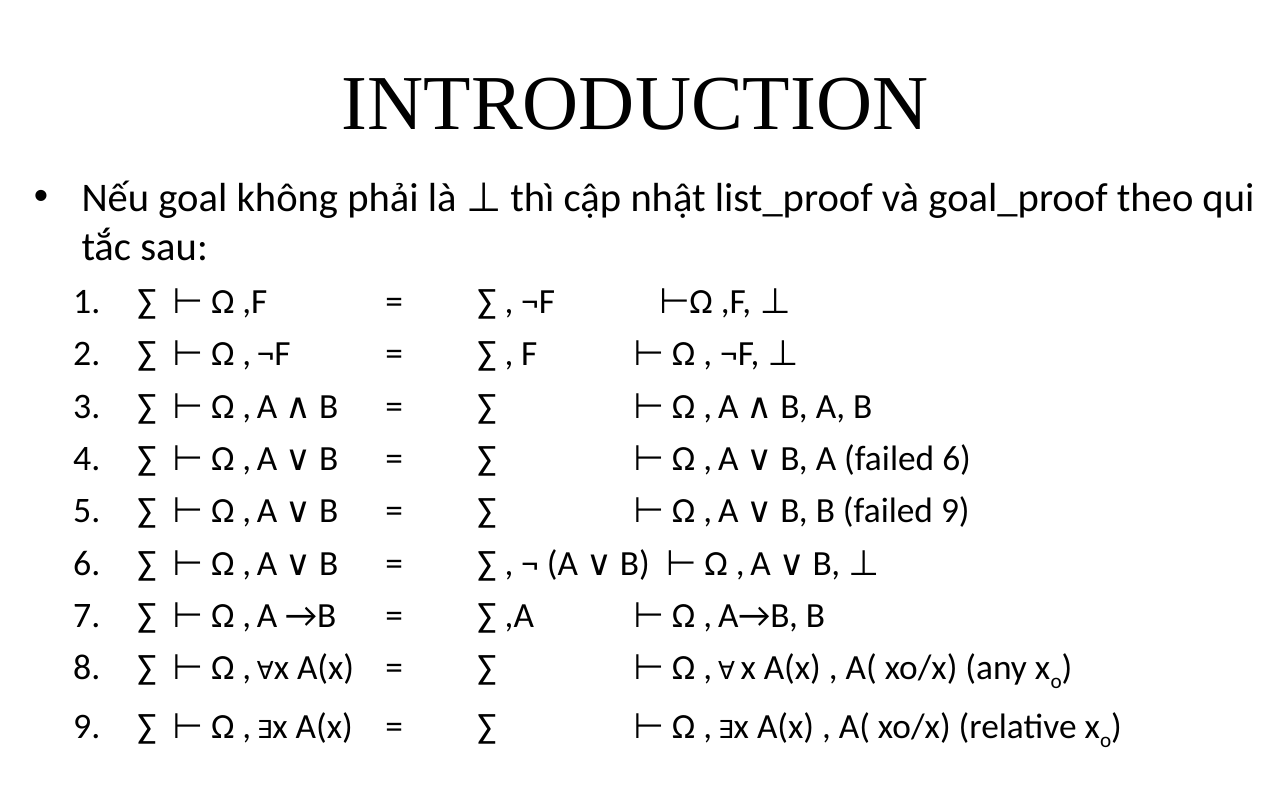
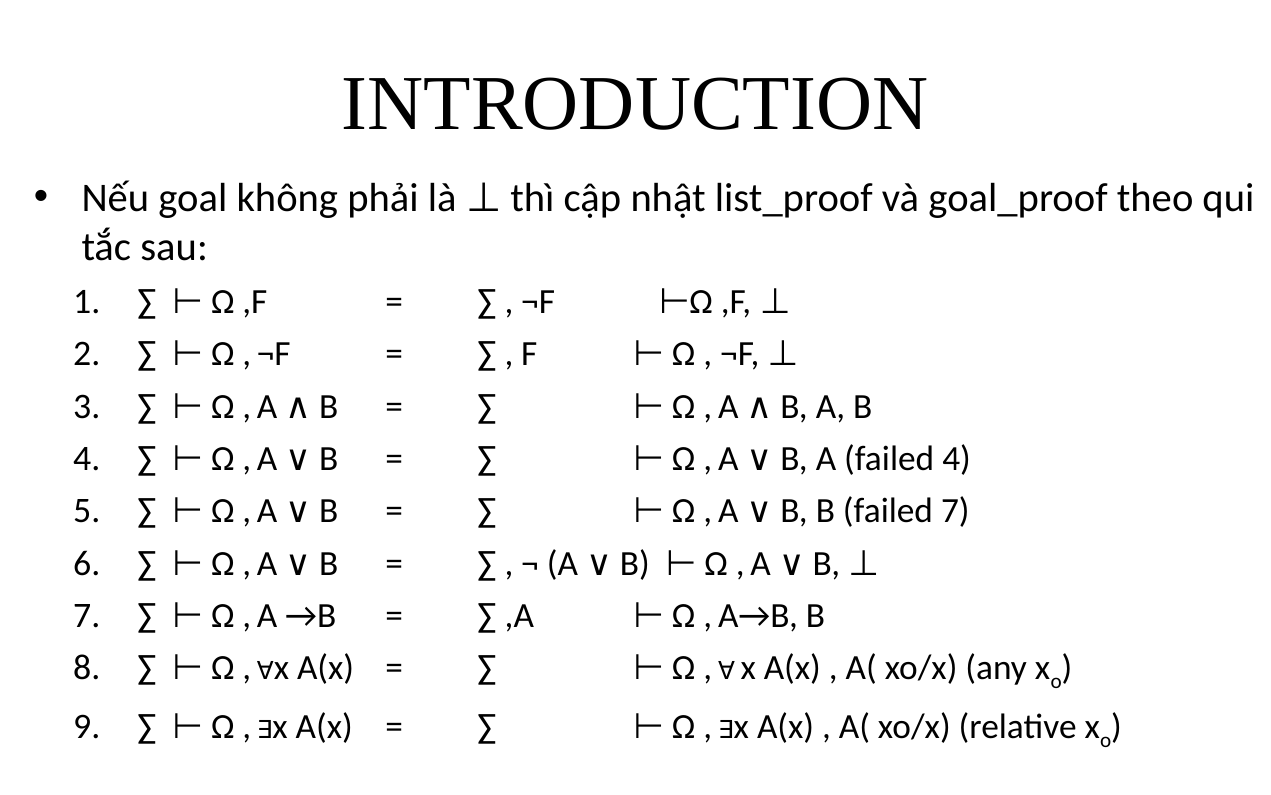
failed 6: 6 -> 4
failed 9: 9 -> 7
